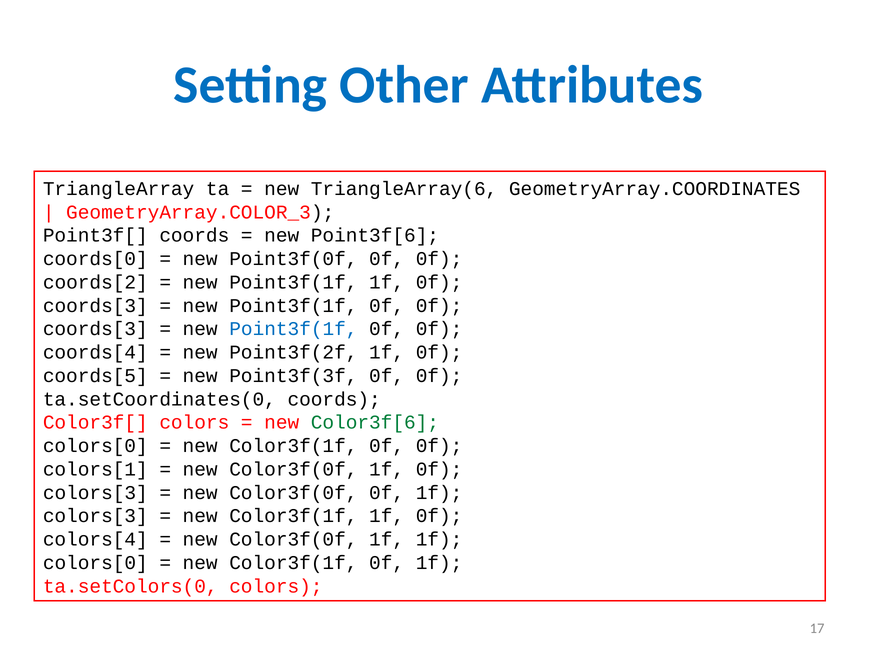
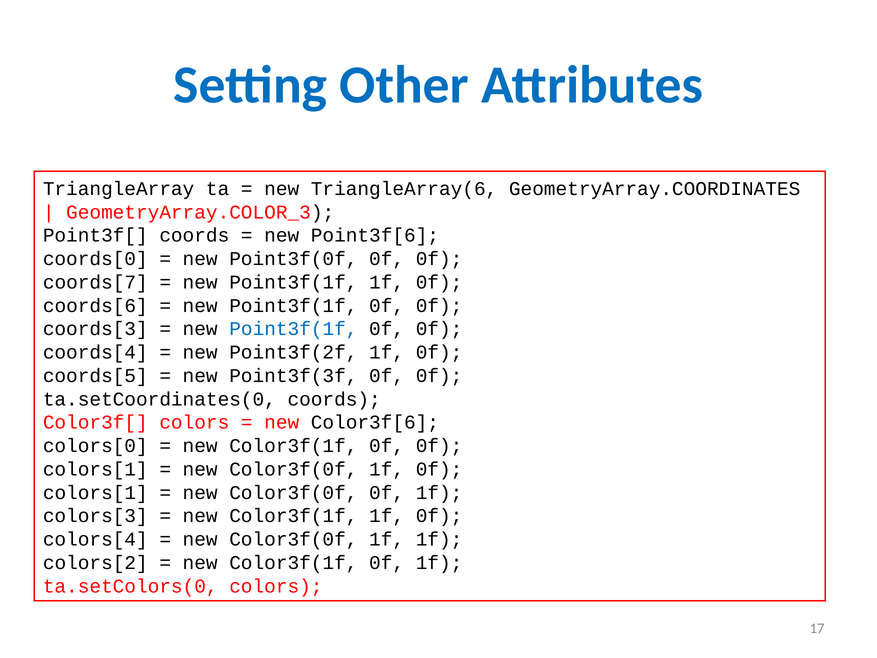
coords[2: coords[2 -> coords[7
coords[3 at (95, 305): coords[3 -> coords[6
Color3f[6 colour: green -> black
colors[3 at (95, 492): colors[3 -> colors[1
colors[0 at (95, 563): colors[0 -> colors[2
